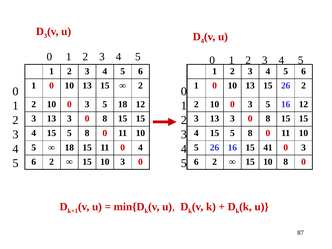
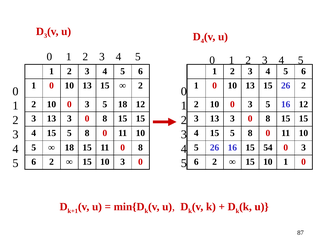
11 0 4: 4 -> 8
41: 41 -> 54
10 8: 8 -> 1
